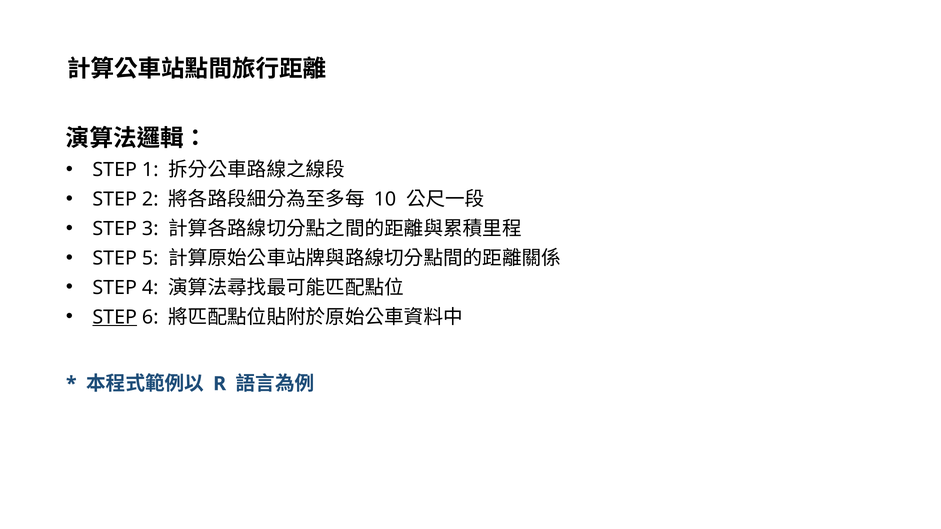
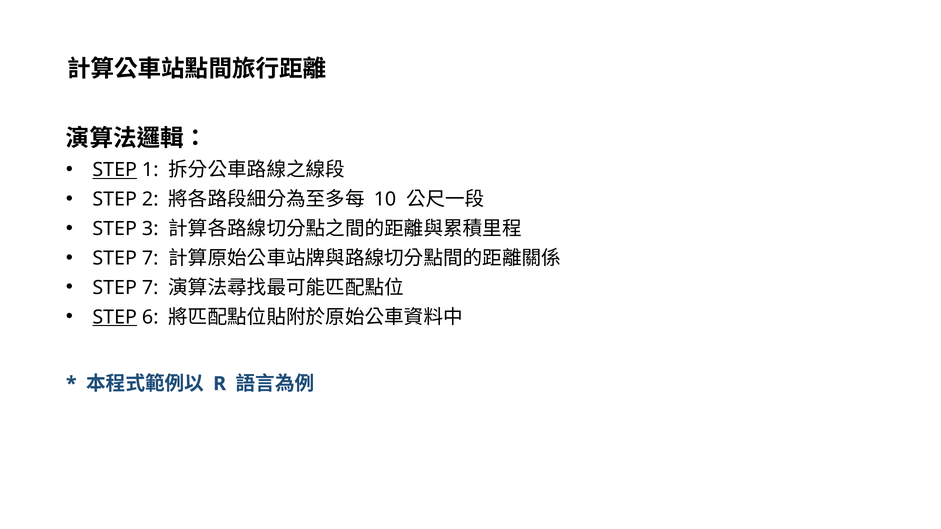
STEP at (115, 170) underline: none -> present
5 at (150, 258): 5 -> 7
4 at (150, 288): 4 -> 7
